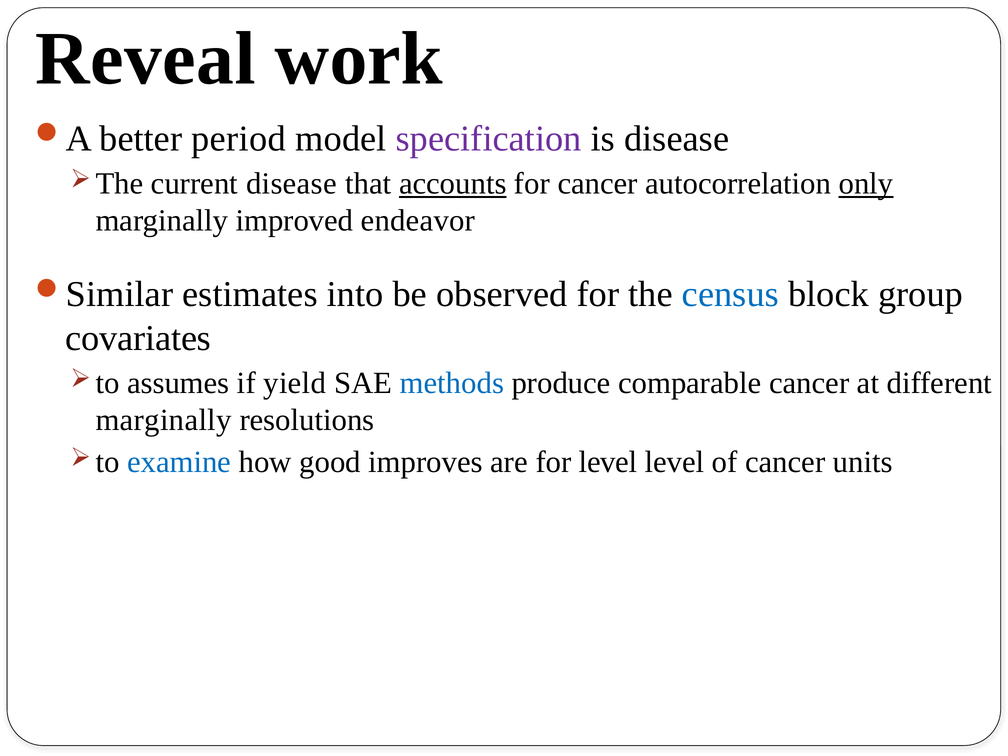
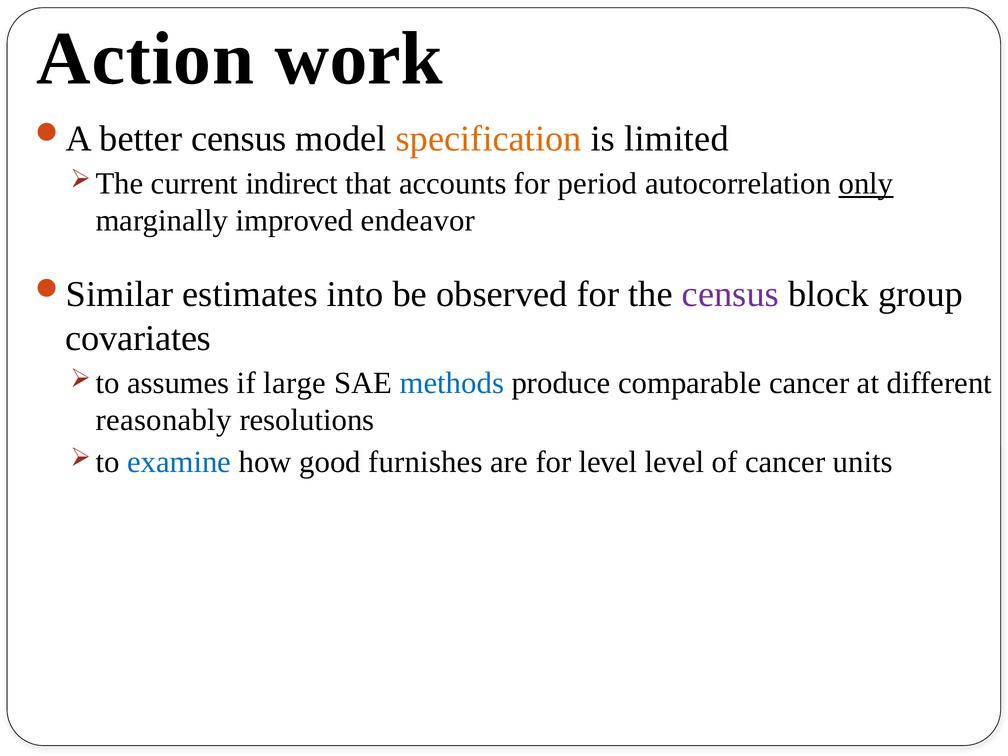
Reveal: Reveal -> Action
better period: period -> census
specification colour: purple -> orange
is disease: disease -> limited
current disease: disease -> indirect
accounts underline: present -> none
for cancer: cancer -> period
census at (730, 294) colour: blue -> purple
yield: yield -> large
marginally at (164, 420): marginally -> reasonably
improves: improves -> furnishes
